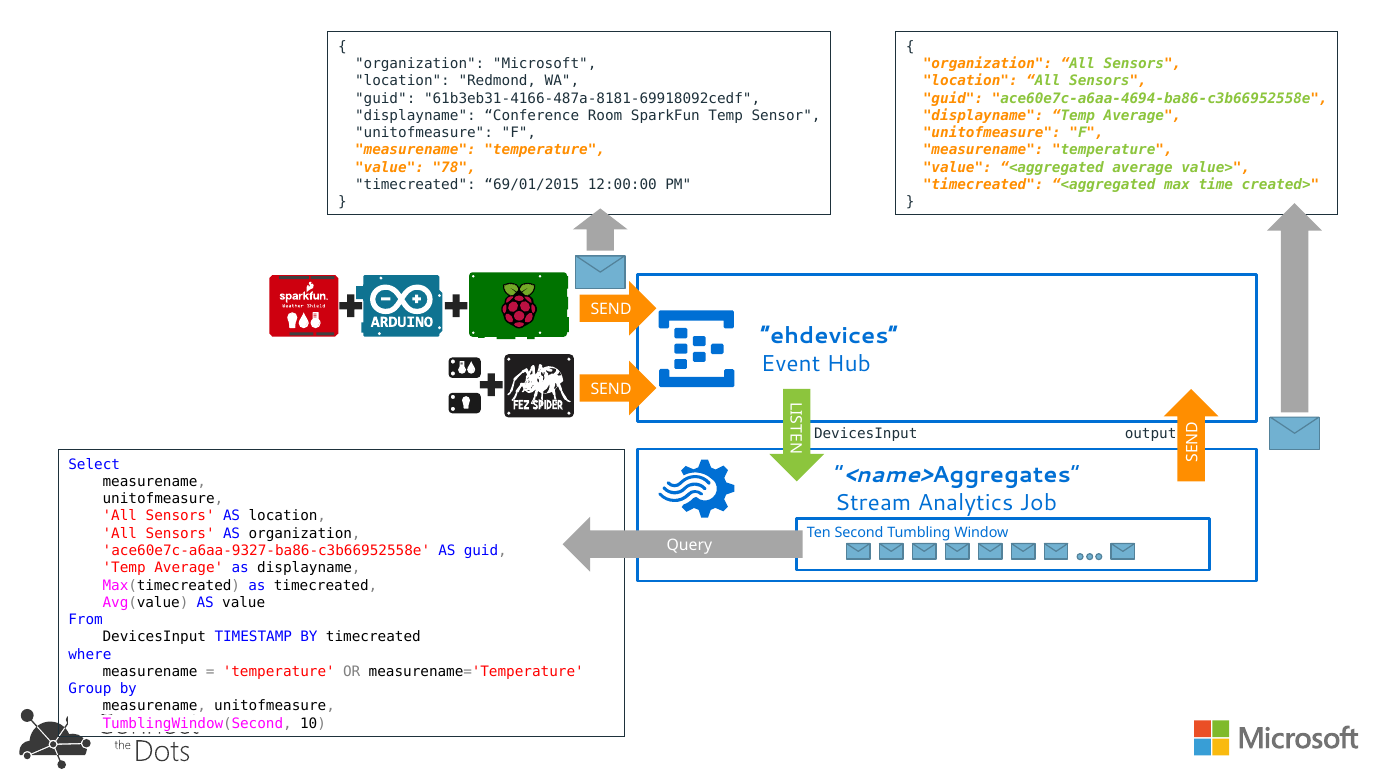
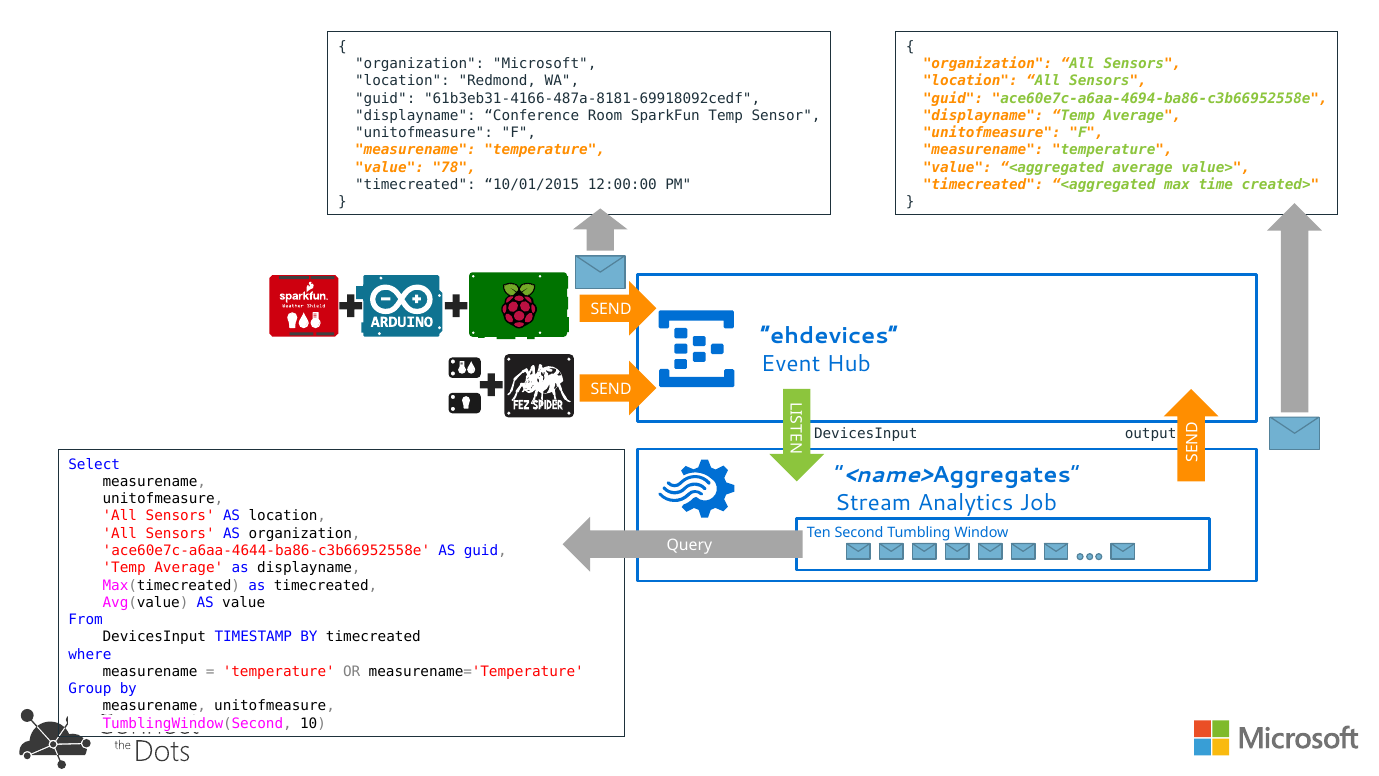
69/01/2015: 69/01/2015 -> 10/01/2015
ace60e7c-a6aa-9327-ba86-c3b66952558e: ace60e7c-a6aa-9327-ba86-c3b66952558e -> ace60e7c-a6aa-4644-ba86-c3b66952558e
